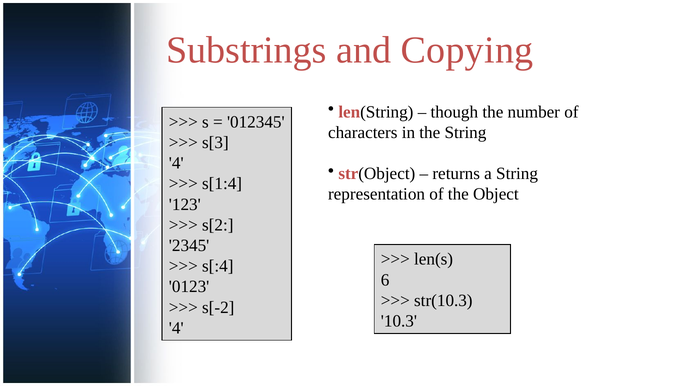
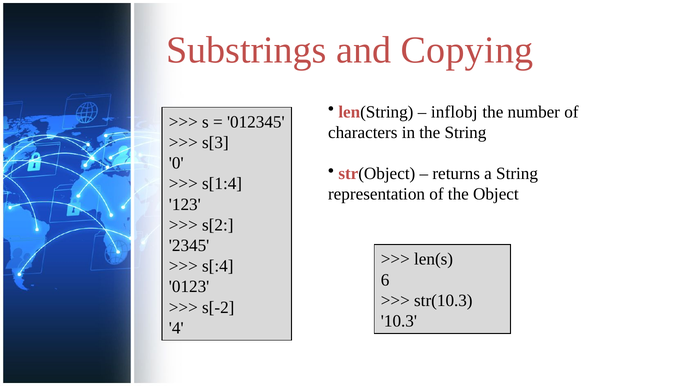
though: though -> inflobj
4 at (176, 163): 4 -> 0
